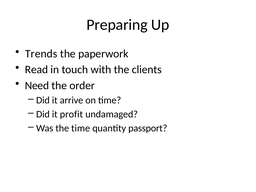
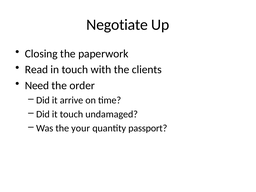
Preparing: Preparing -> Negotiate
Trends: Trends -> Closing
it profit: profit -> touch
the time: time -> your
